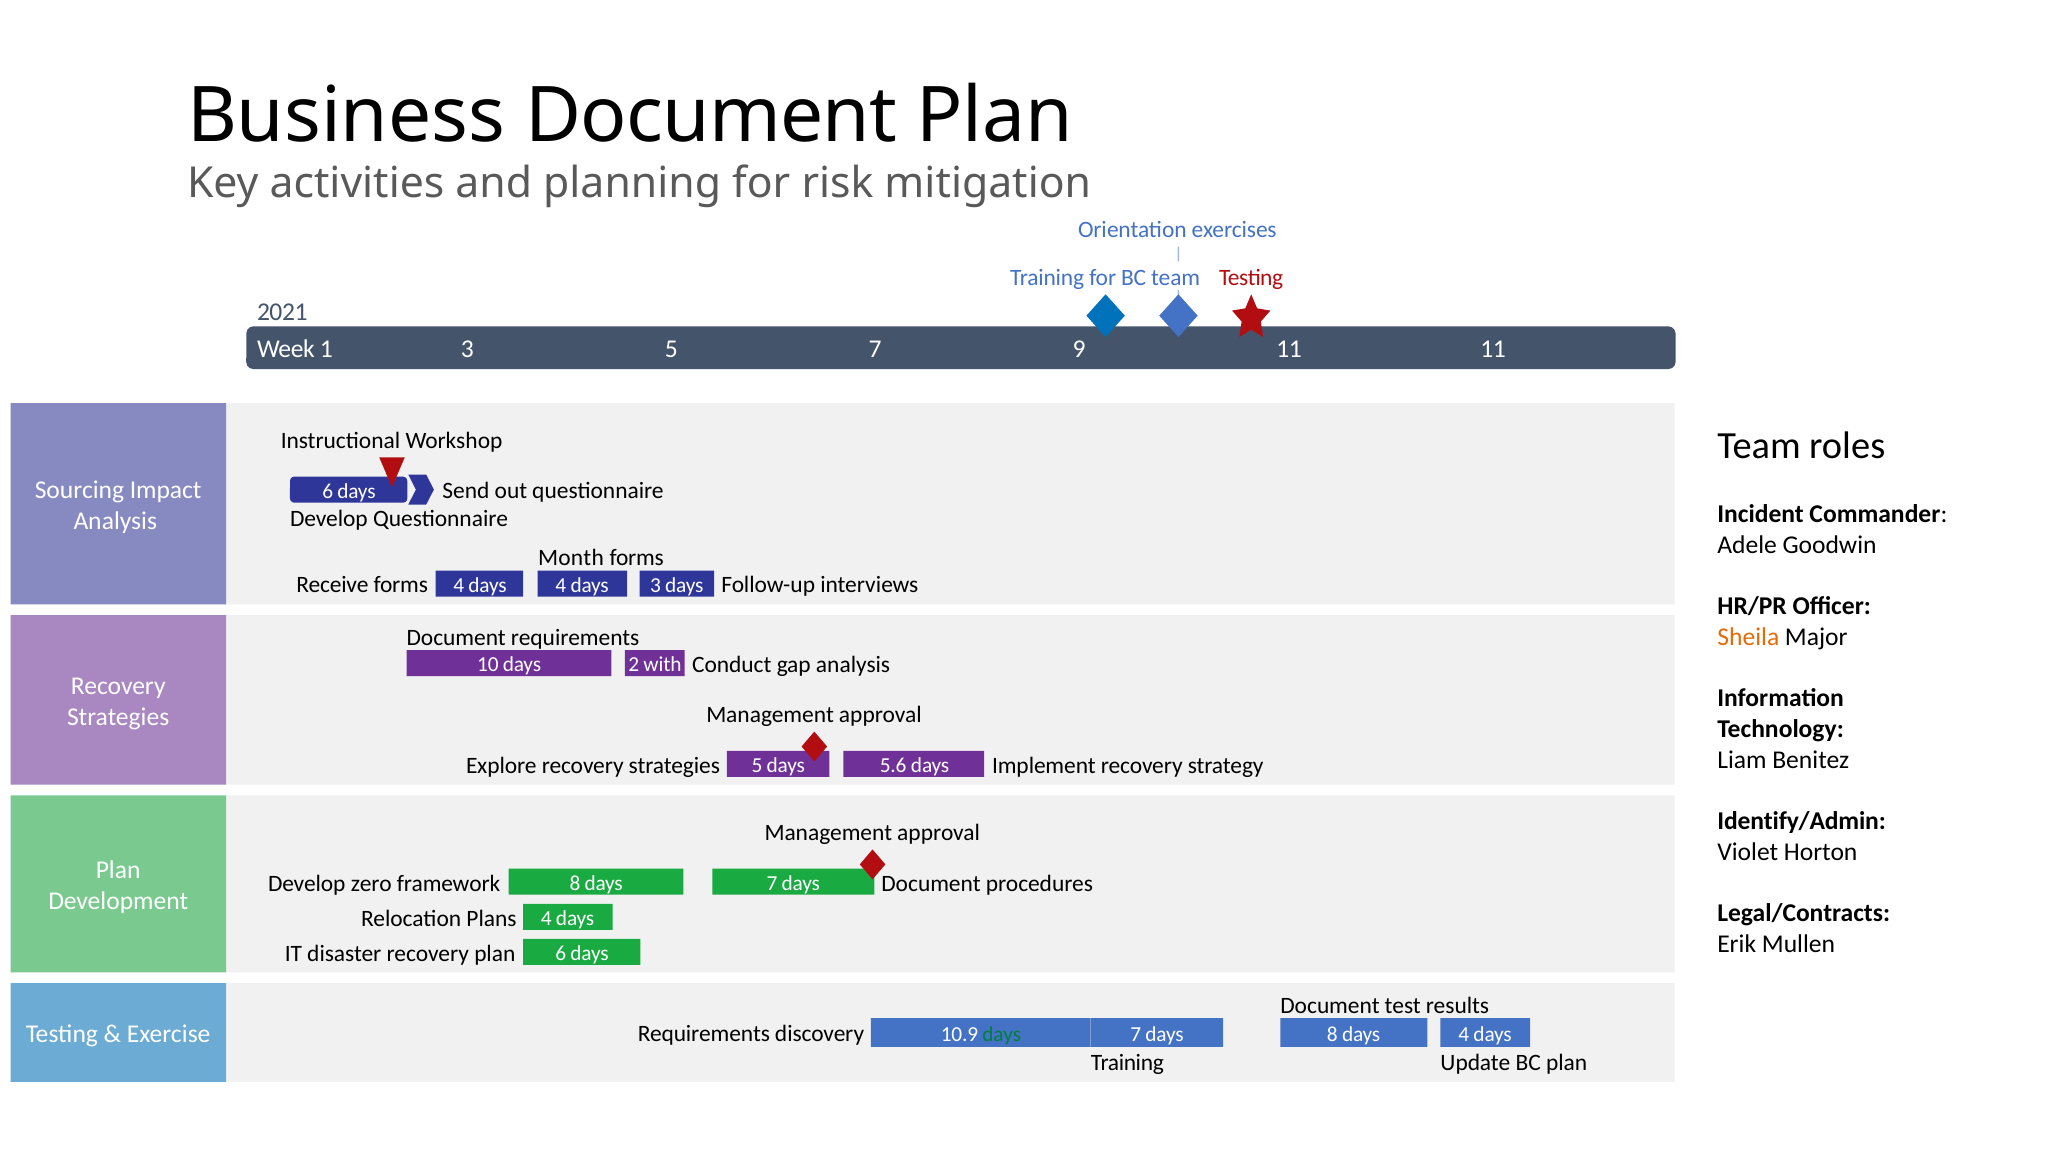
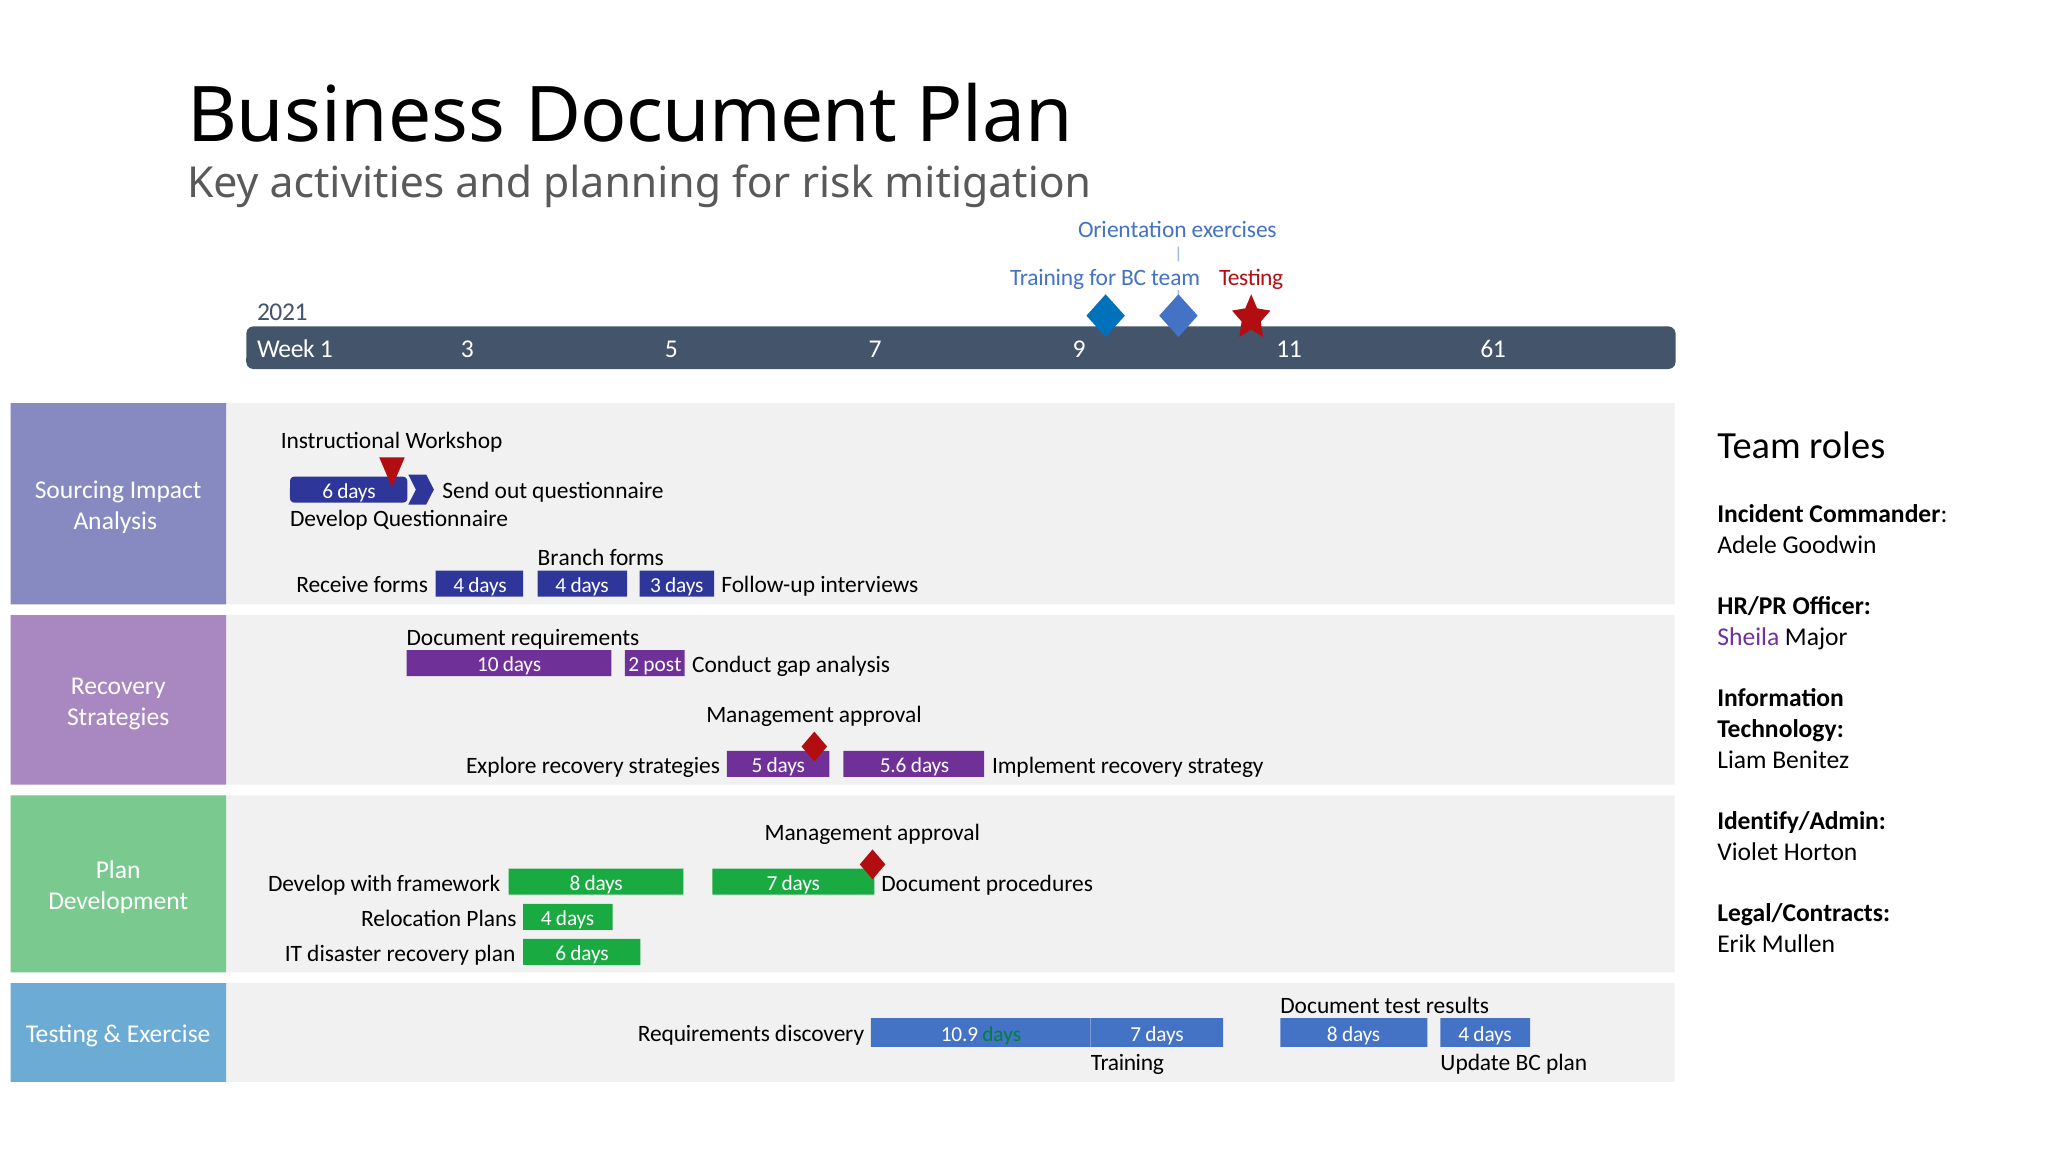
11 11: 11 -> 61
Month: Month -> Branch
Sheila colour: orange -> purple
with: with -> post
zero: zero -> with
